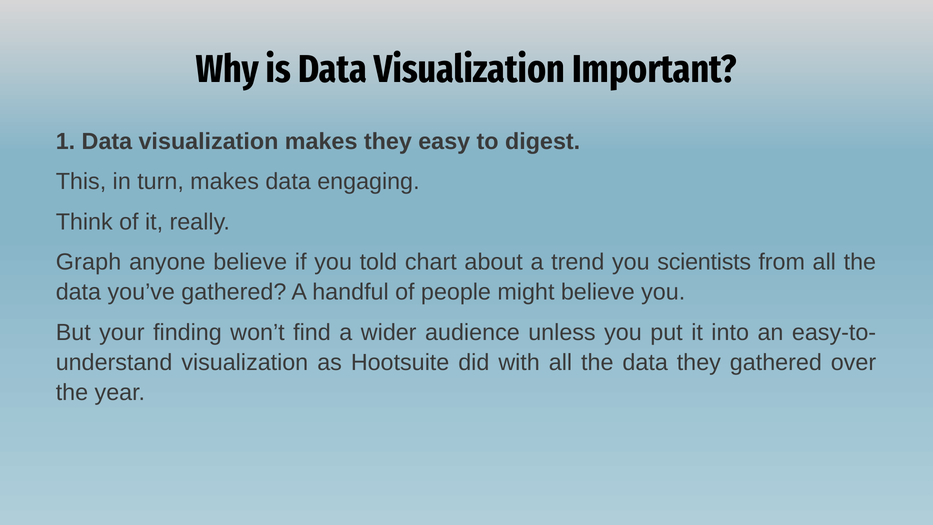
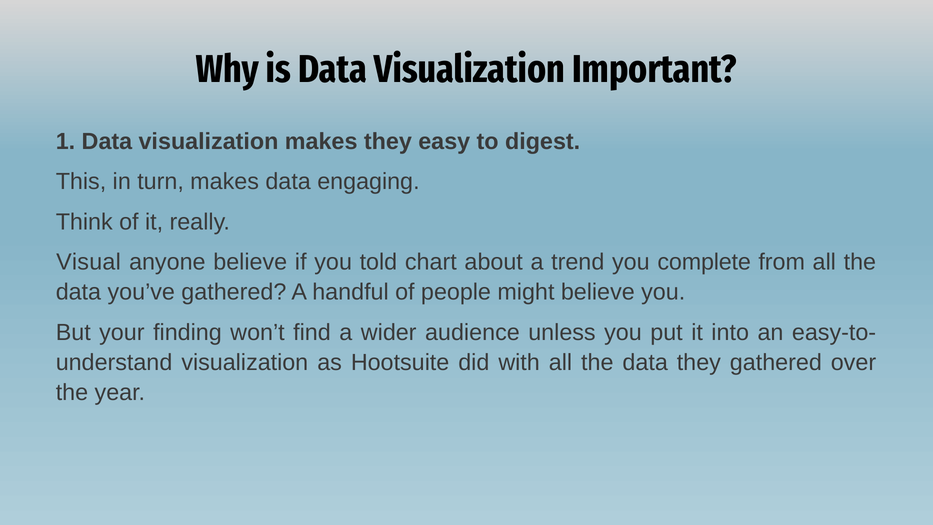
Graph: Graph -> Visual
scientists: scientists -> complete
